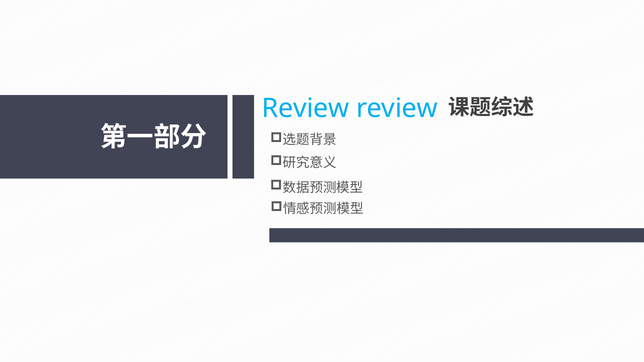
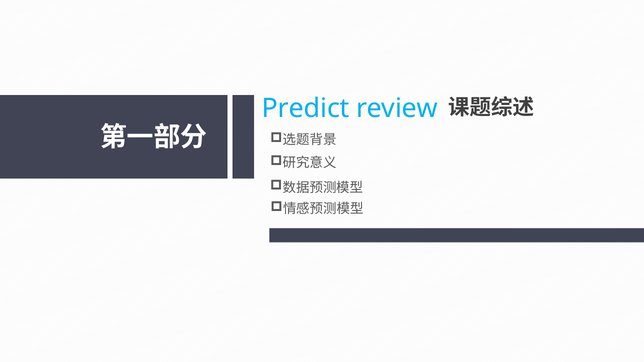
Review at (306, 108): Review -> Predict
